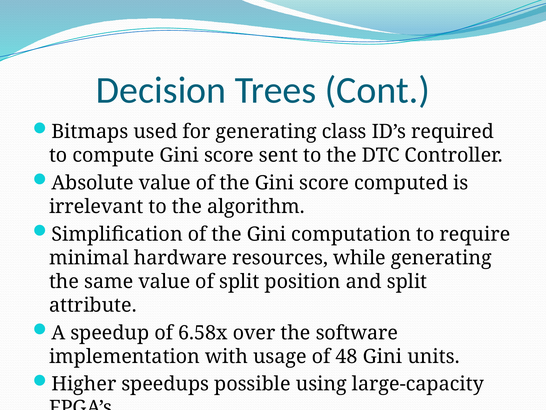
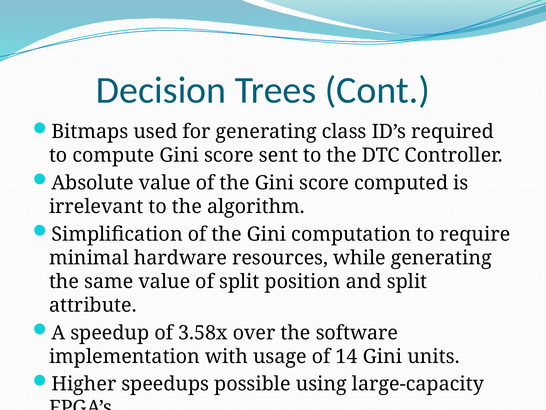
6.58x: 6.58x -> 3.58x
48: 48 -> 14
